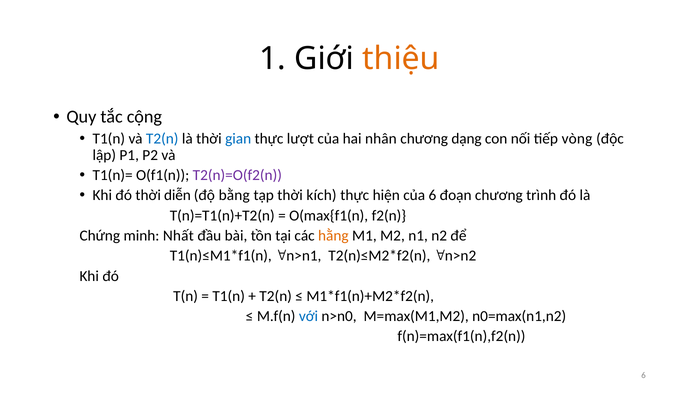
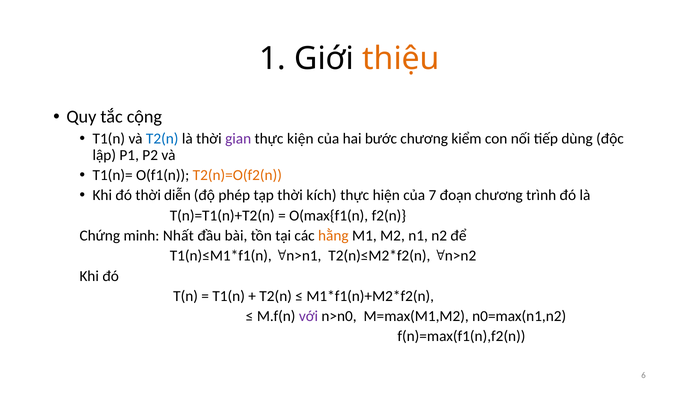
gian colour: blue -> purple
lượt: lượt -> kiện
nhân: nhân -> bước
dạng: dạng -> kiểm
vòng: vòng -> dùng
T2(n)=O(f2(n colour: purple -> orange
bằng: bằng -> phép
của 6: 6 -> 7
với colour: blue -> purple
